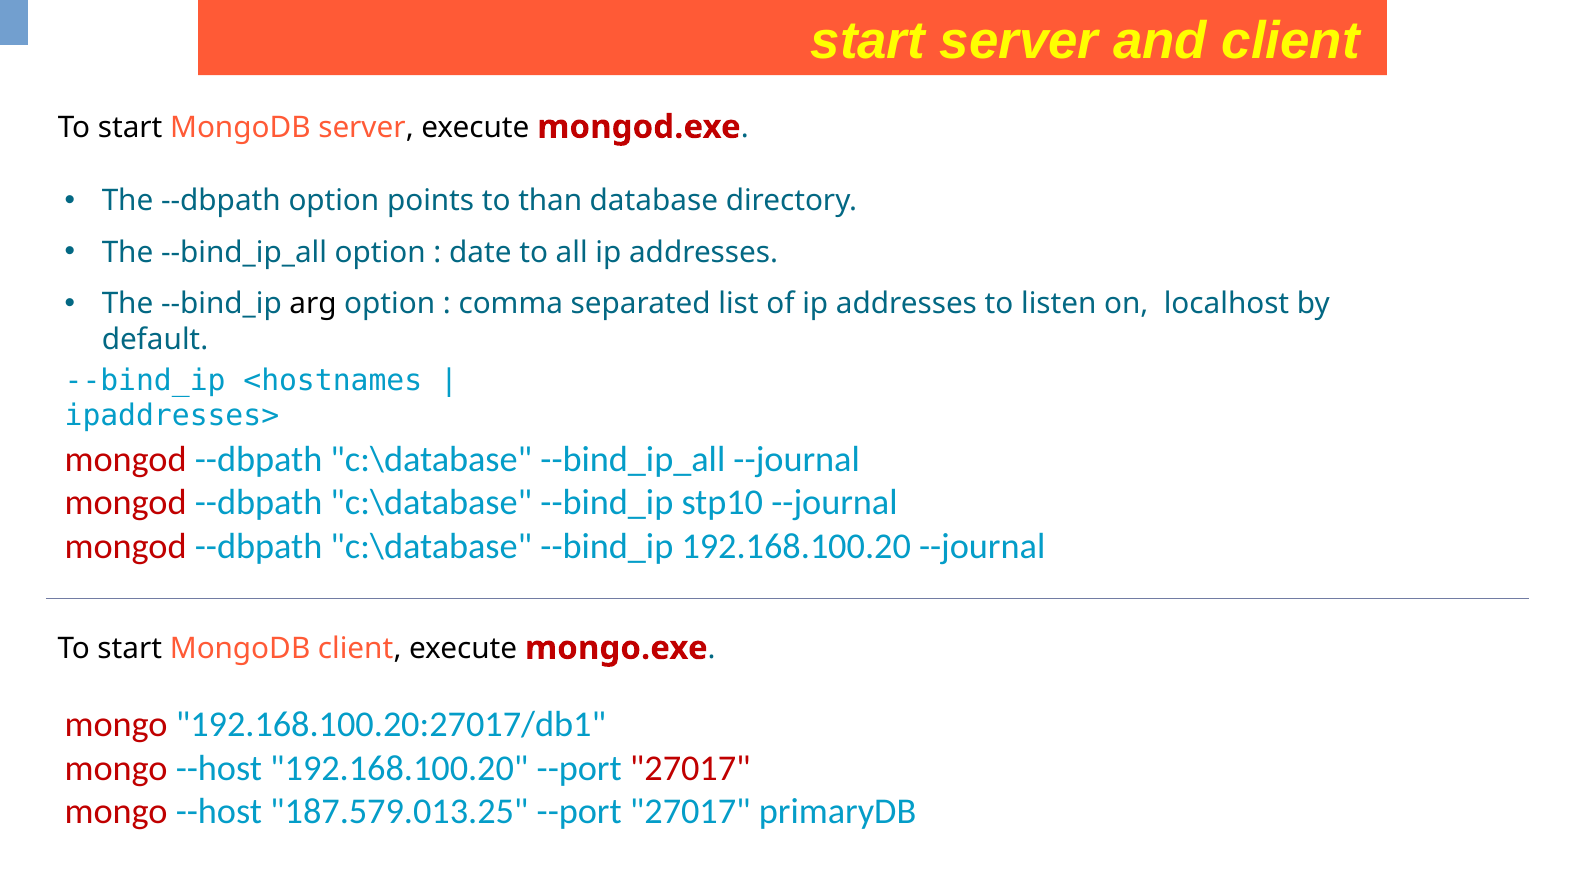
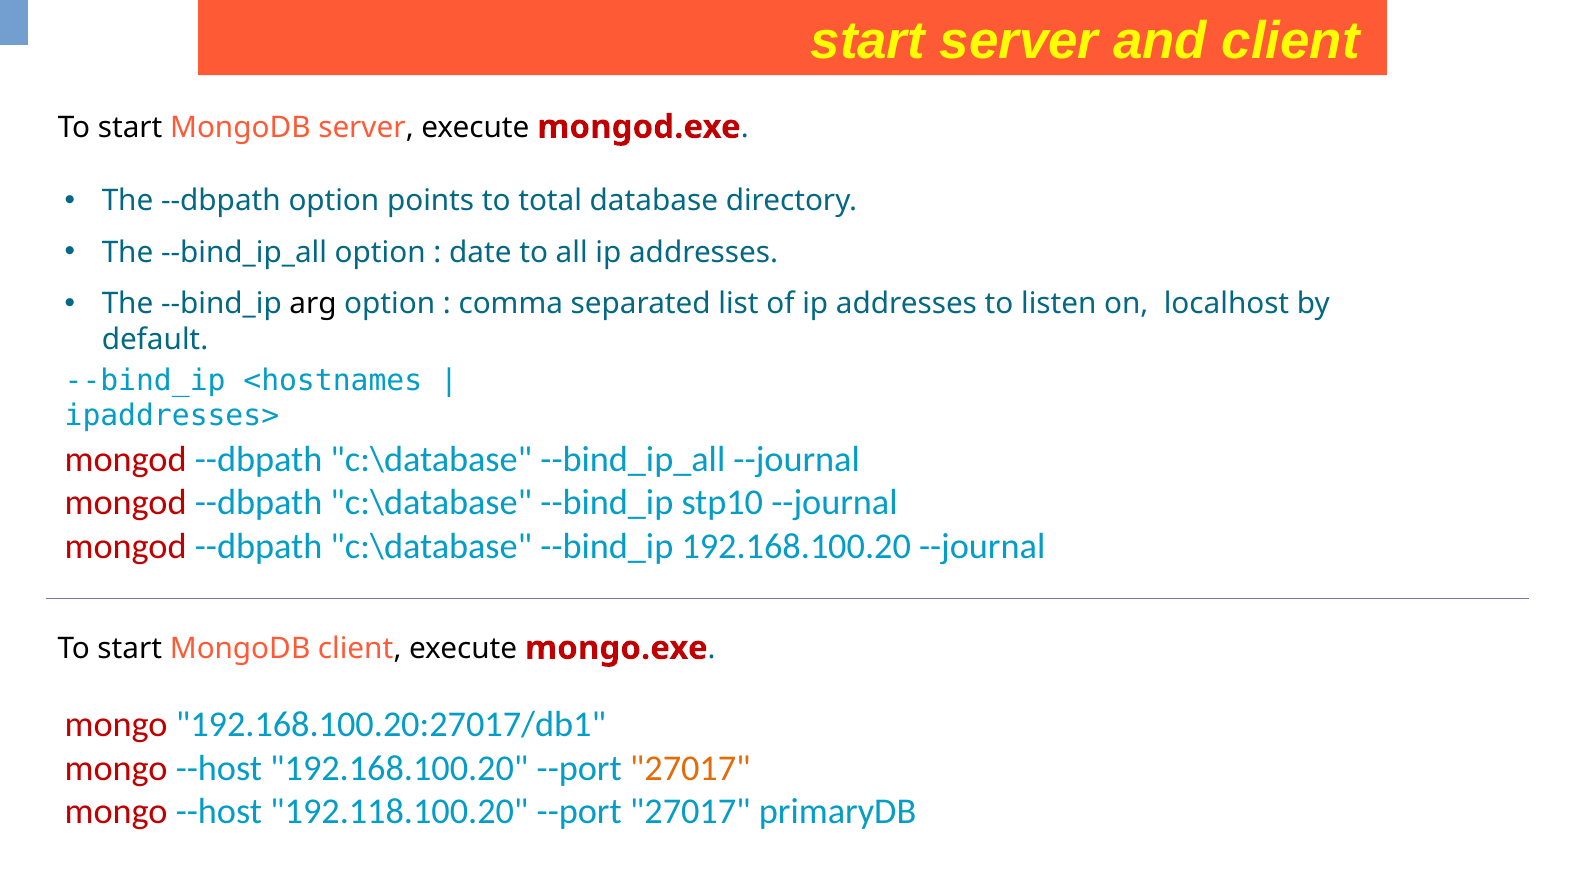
than: than -> total
27017 at (690, 769) colour: red -> orange
187.579.013.25: 187.579.013.25 -> 192.118.100.20
